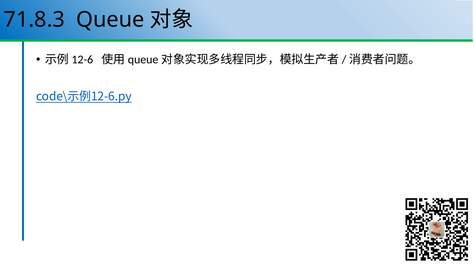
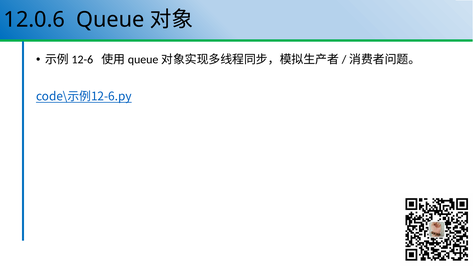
71.8.3: 71.8.3 -> 12.0.6
